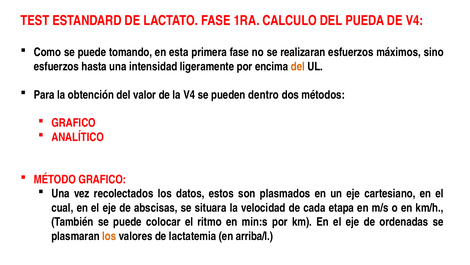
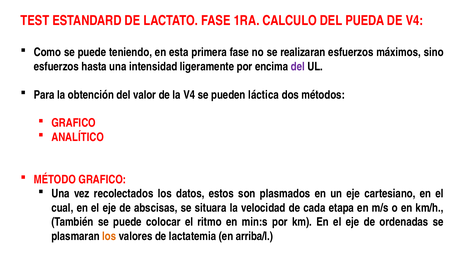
tomando: tomando -> teniendo
del at (298, 66) colour: orange -> purple
dentro: dentro -> láctica
